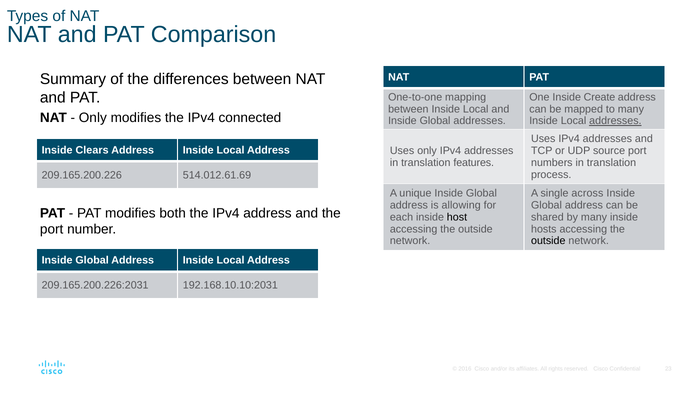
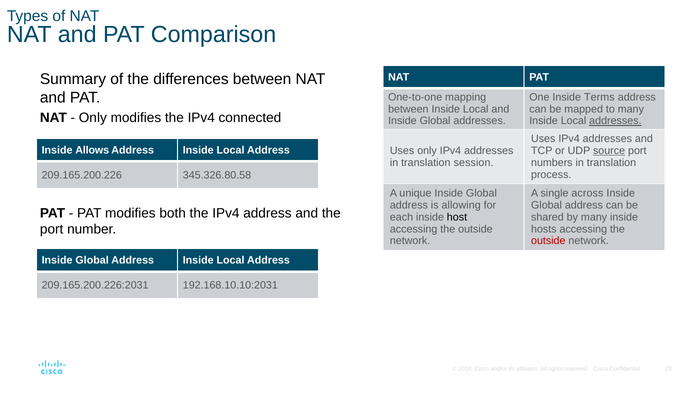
Create: Create -> Terms
Clears: Clears -> Allows
source underline: none -> present
features: features -> session
514.012.61.69: 514.012.61.69 -> 345.326.80.58
outside at (548, 241) colour: black -> red
